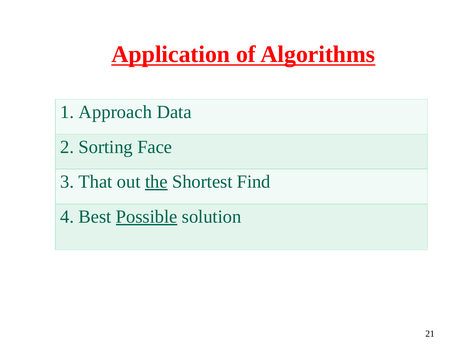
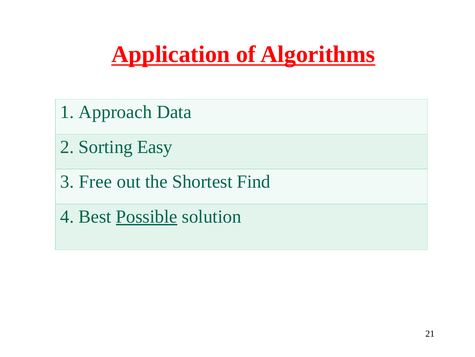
Face: Face -> Easy
That: That -> Free
the underline: present -> none
